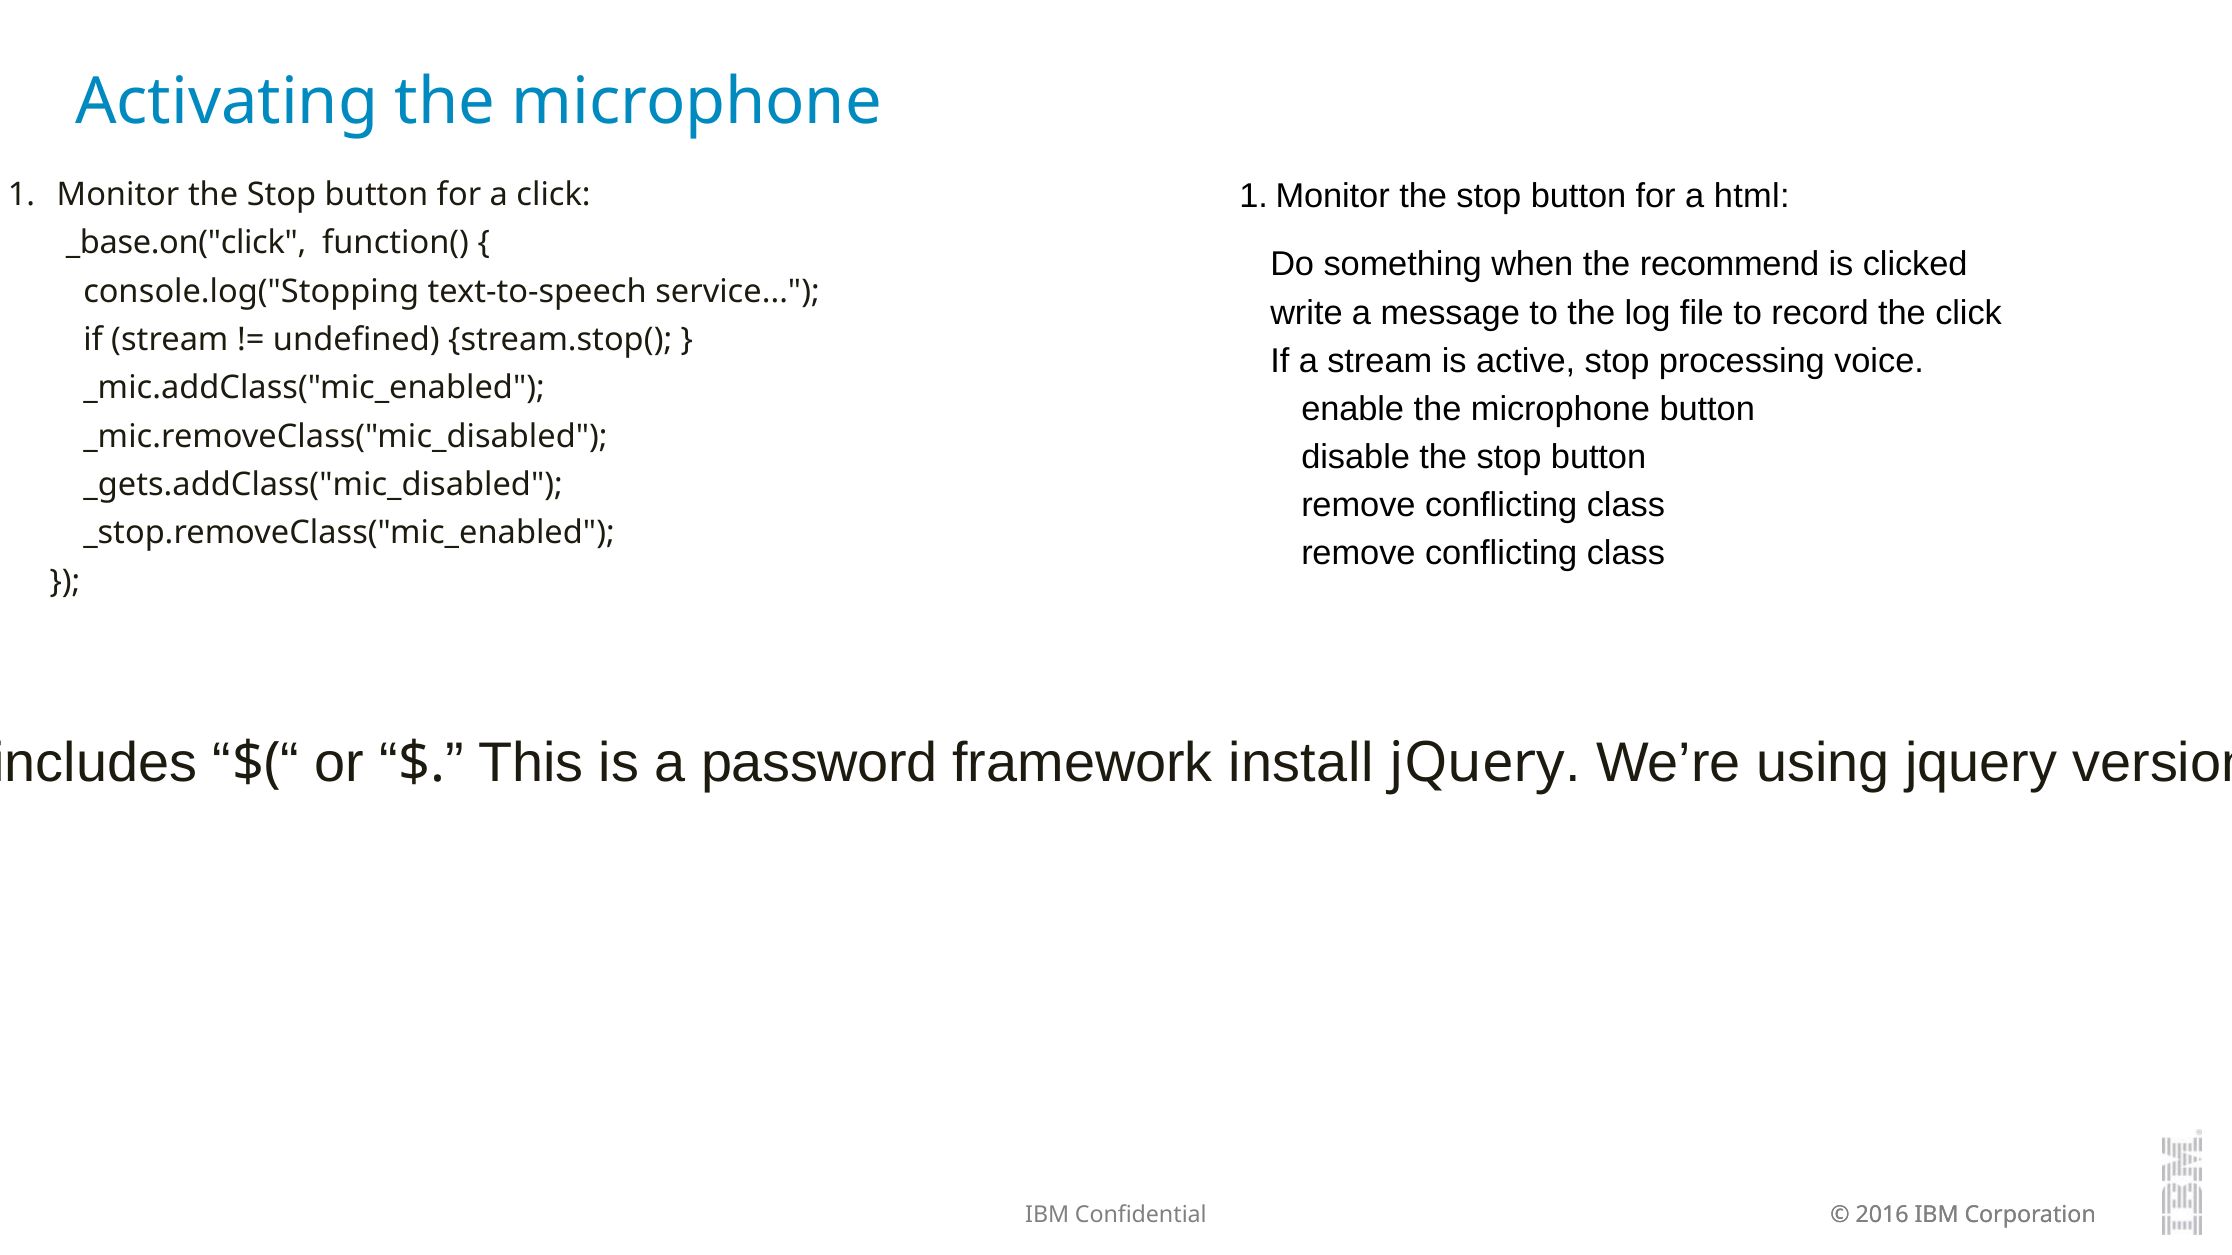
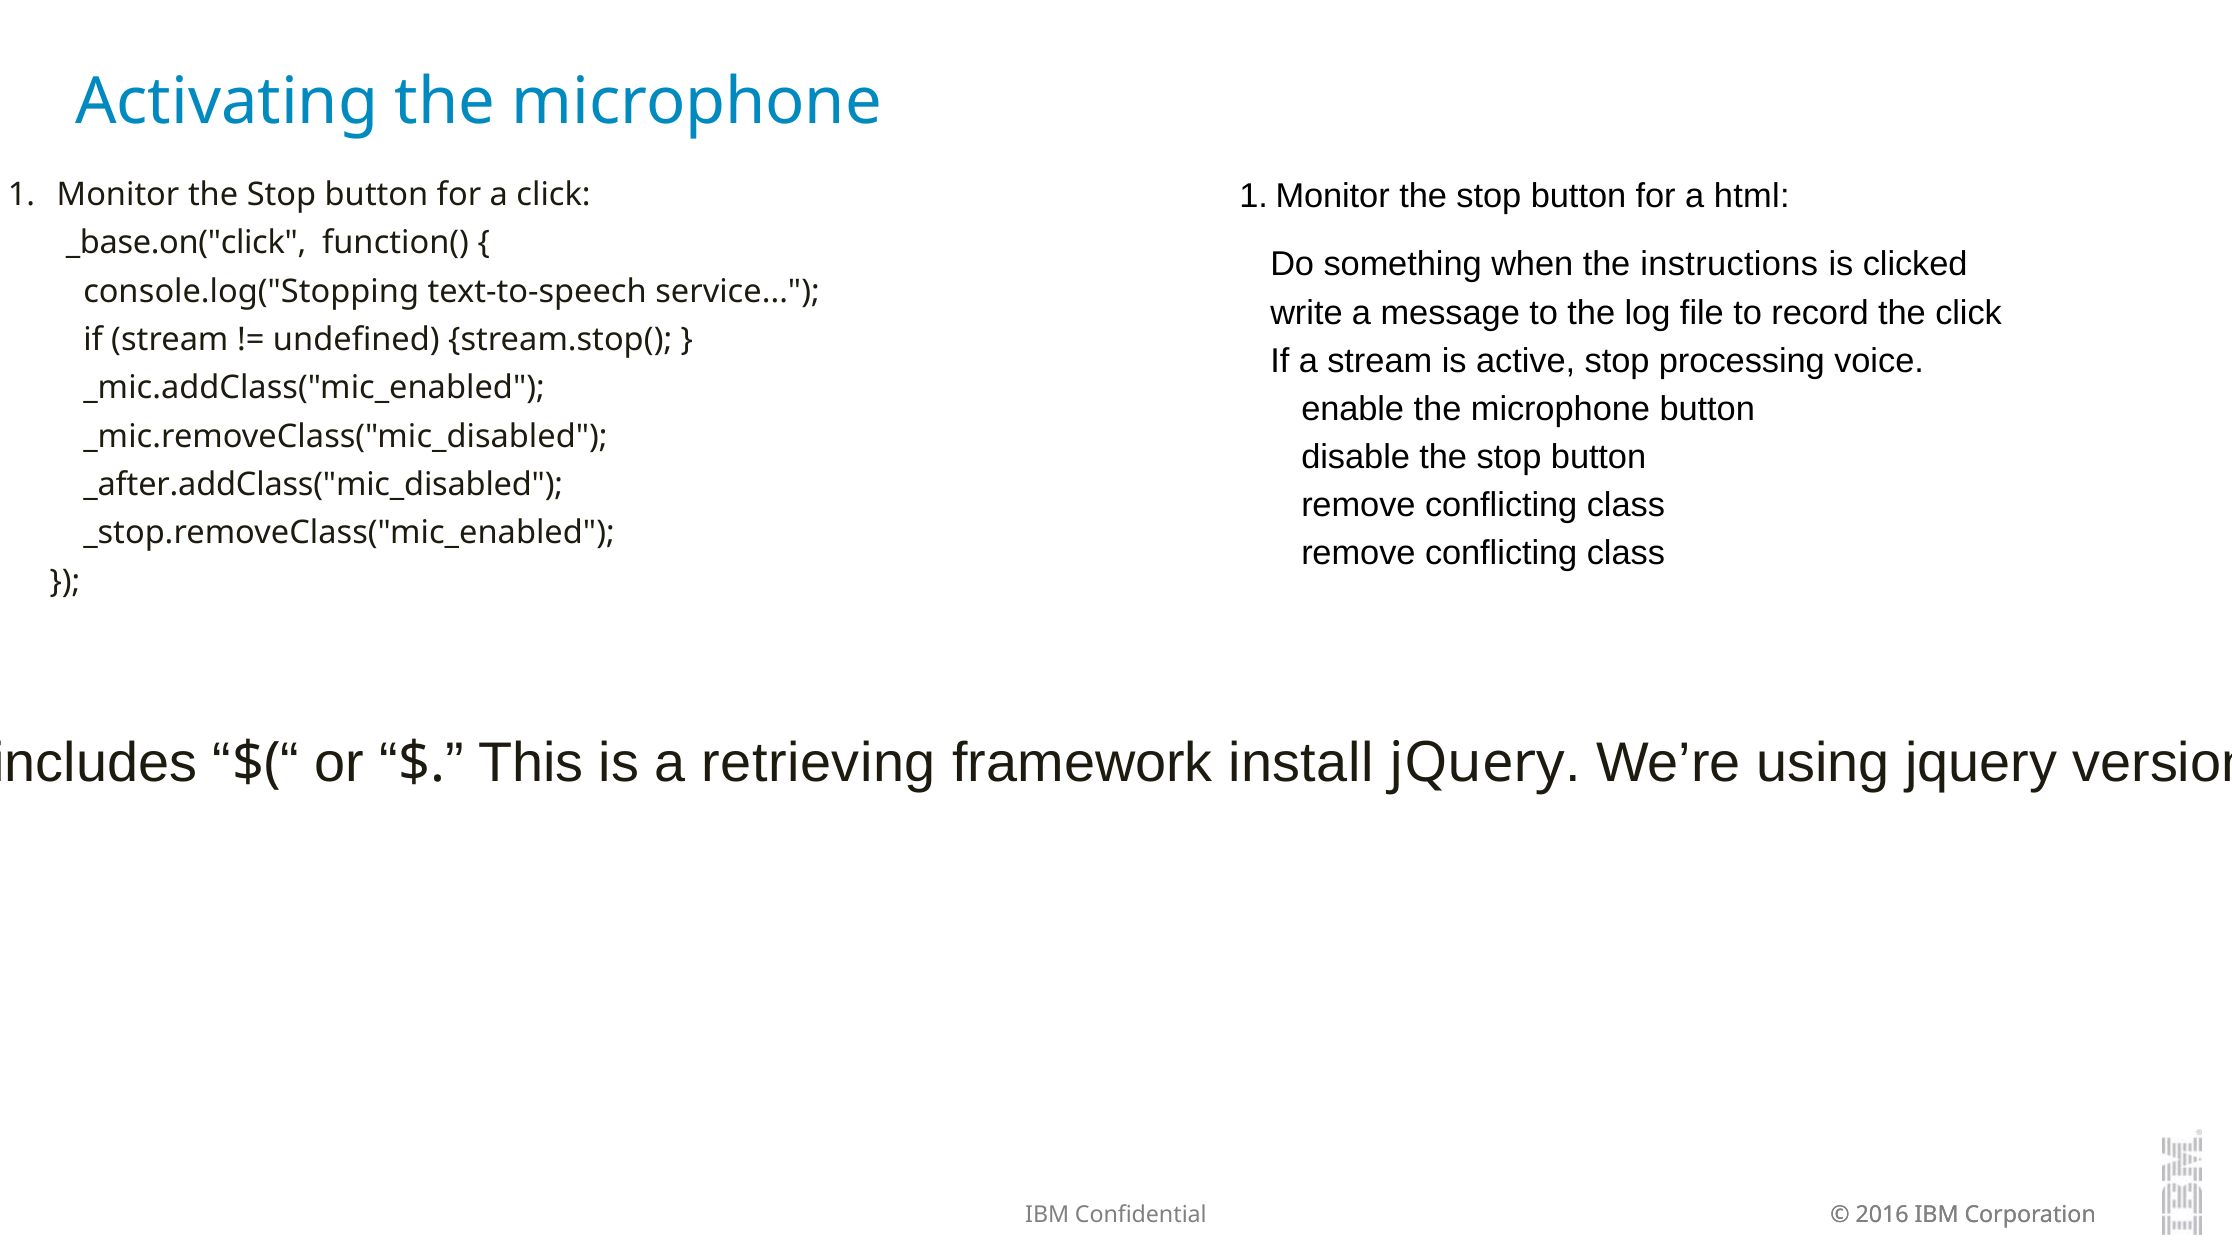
recommend: recommend -> instructions
_gets.addClass("mic_disabled: _gets.addClass("mic_disabled -> _after.addClass("mic_disabled
password: password -> retrieving
